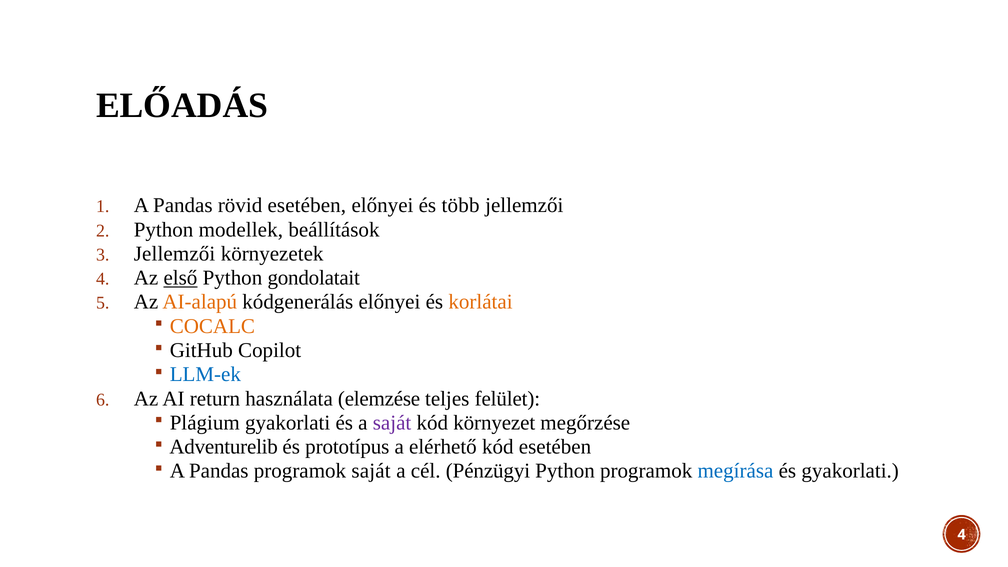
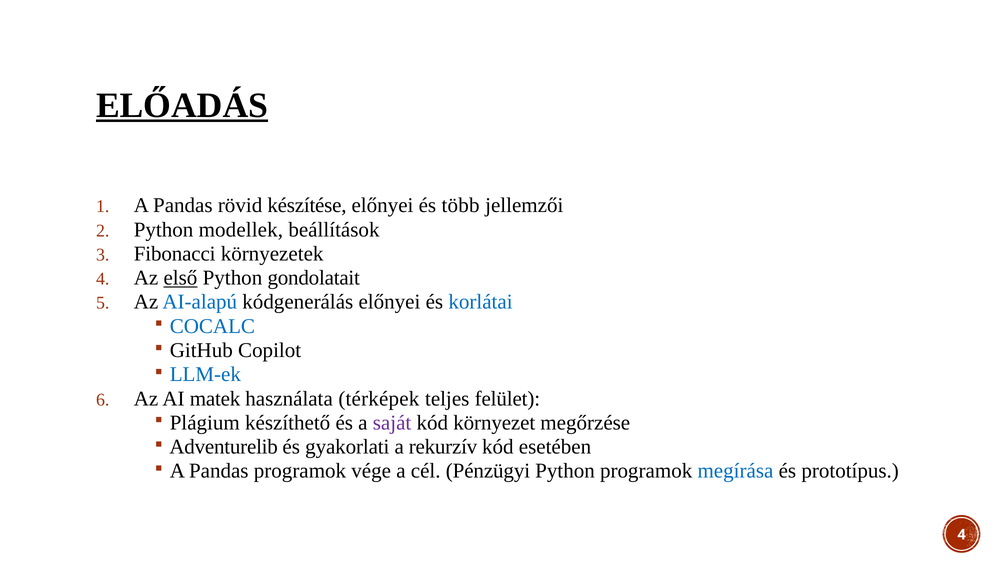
ELŐADÁS underline: none -> present
rövid esetében: esetében -> készítése
Jellemzői at (175, 254): Jellemzői -> Fibonacci
AI-alapú colour: orange -> blue
korlátai colour: orange -> blue
COCALC colour: orange -> blue
return: return -> matek
elemzése: elemzése -> térképek
Plágium gyakorlati: gyakorlati -> készíthető
prototípus: prototípus -> gyakorlati
elérhető: elérhető -> rekurzív
programok saját: saját -> vége
és gyakorlati: gyakorlati -> prototípus
